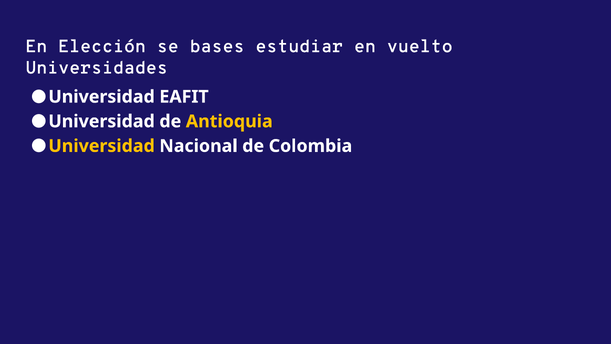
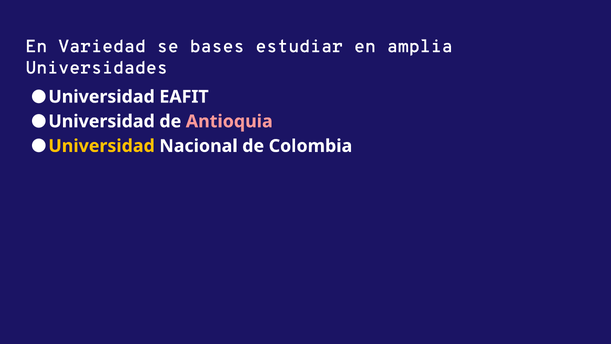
Elección: Elección -> Variedad
vuelto: vuelto -> amplia
Antioquia colour: yellow -> pink
